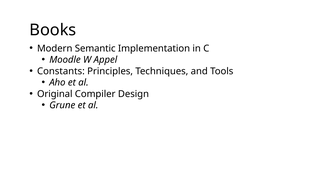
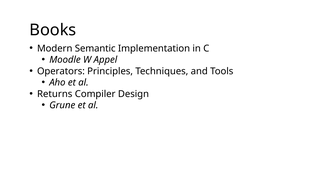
Constants: Constants -> Operators
Original: Original -> Returns
